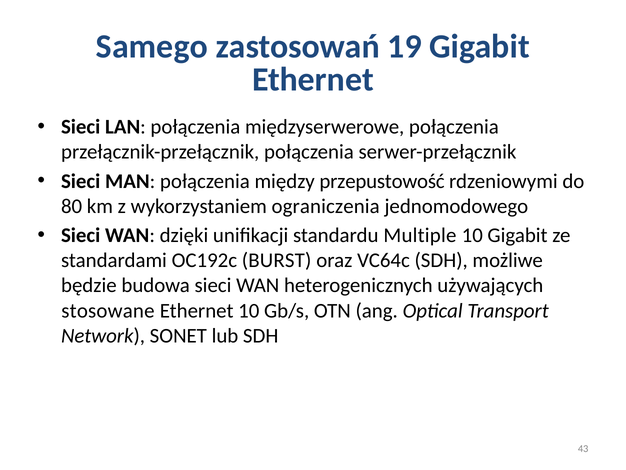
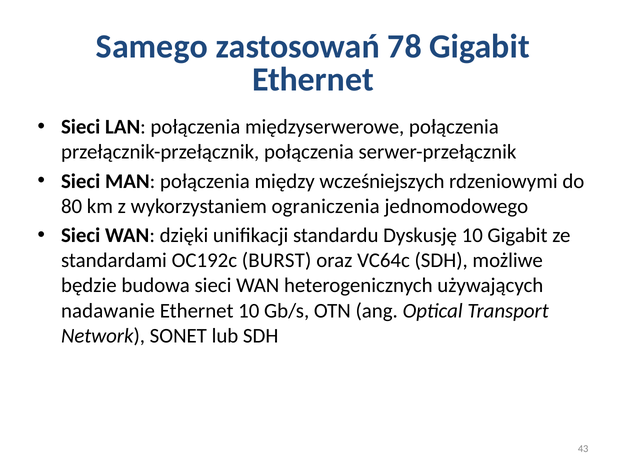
19: 19 -> 78
przepustowość: przepustowość -> wcześniejszych
Multiple: Multiple -> Dyskusję
stosowane: stosowane -> nadawanie
